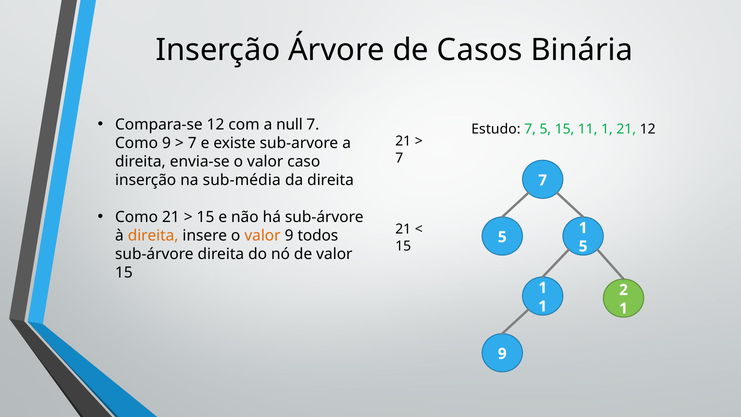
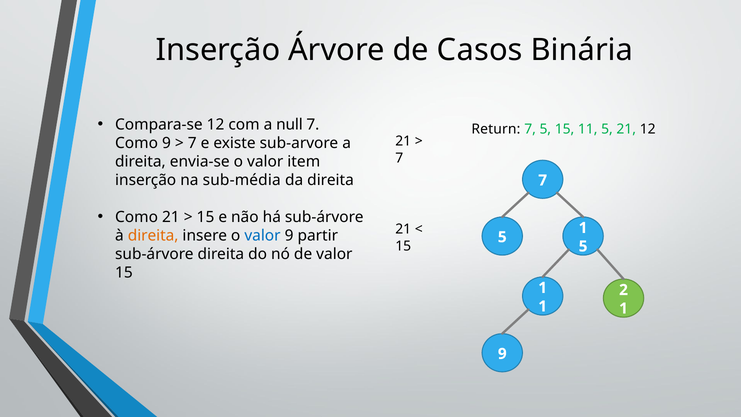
Estudo: Estudo -> Return
11 1: 1 -> 5
caso: caso -> item
valor at (262, 236) colour: orange -> blue
todos: todos -> partir
